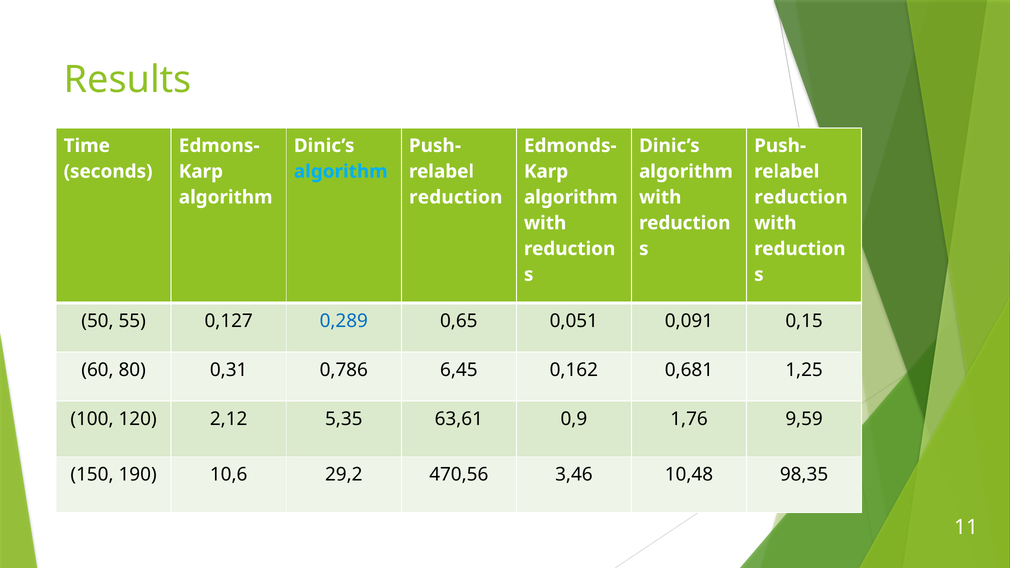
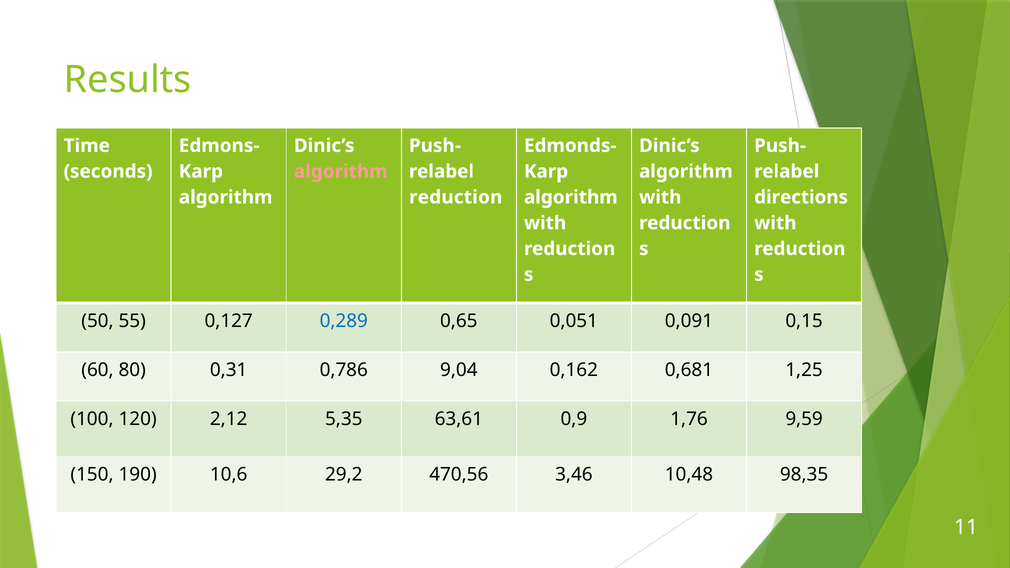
algorithm at (341, 172) colour: light blue -> pink
reduction at (801, 197): reduction -> directions
6,45: 6,45 -> 9,04
